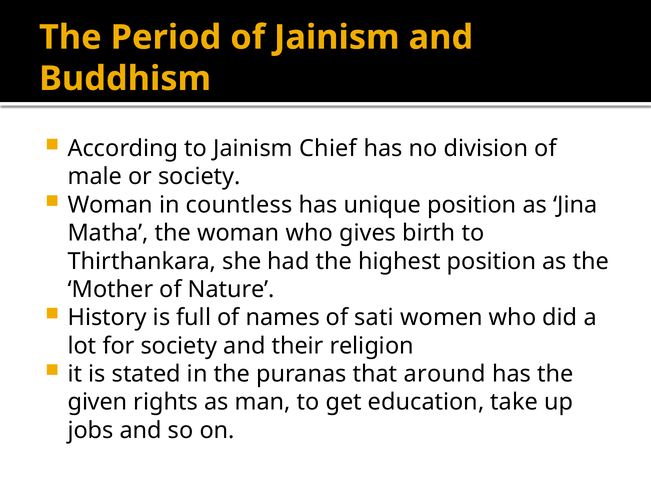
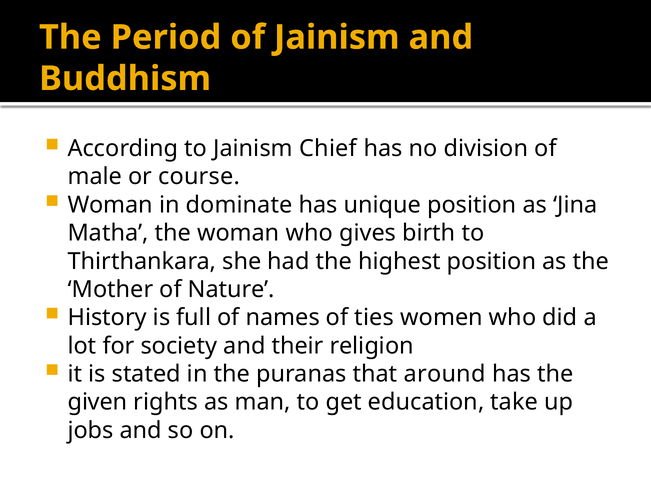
or society: society -> course
countless: countless -> dominate
sati: sati -> ties
